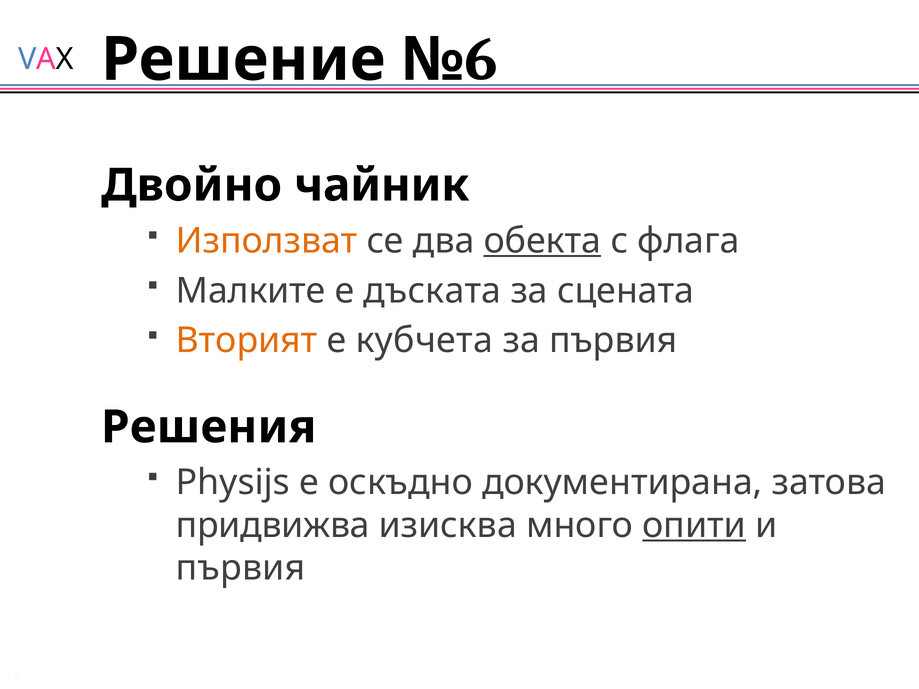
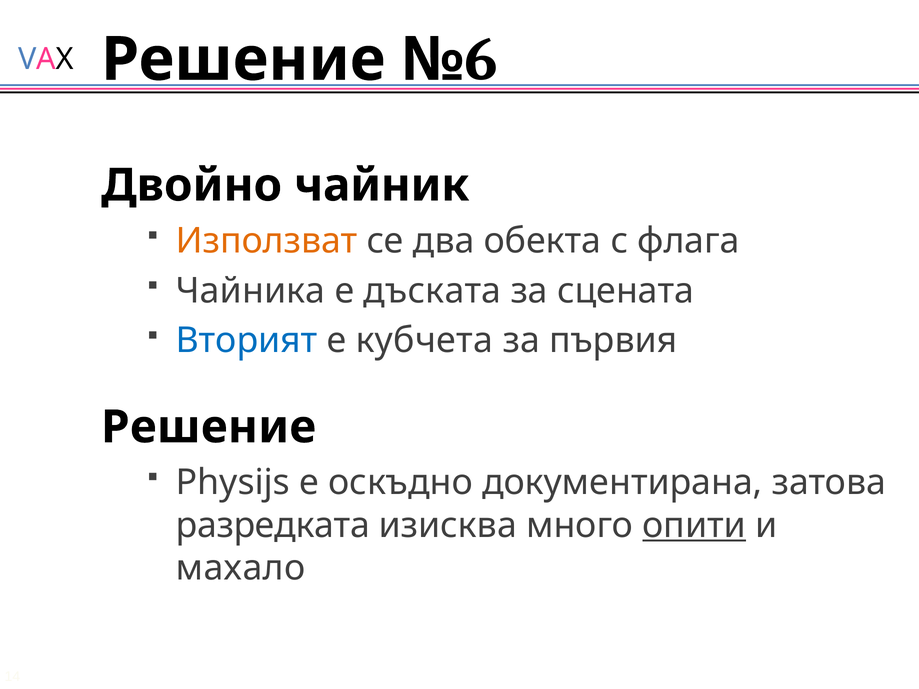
обекта underline: present -> none
Малките: Малките -> Чайника
Вторият colour: orange -> blue
Решения at (209, 427): Решения -> Решение
придвижва: придвижва -> разредката
първия at (241, 568): първия -> махало
